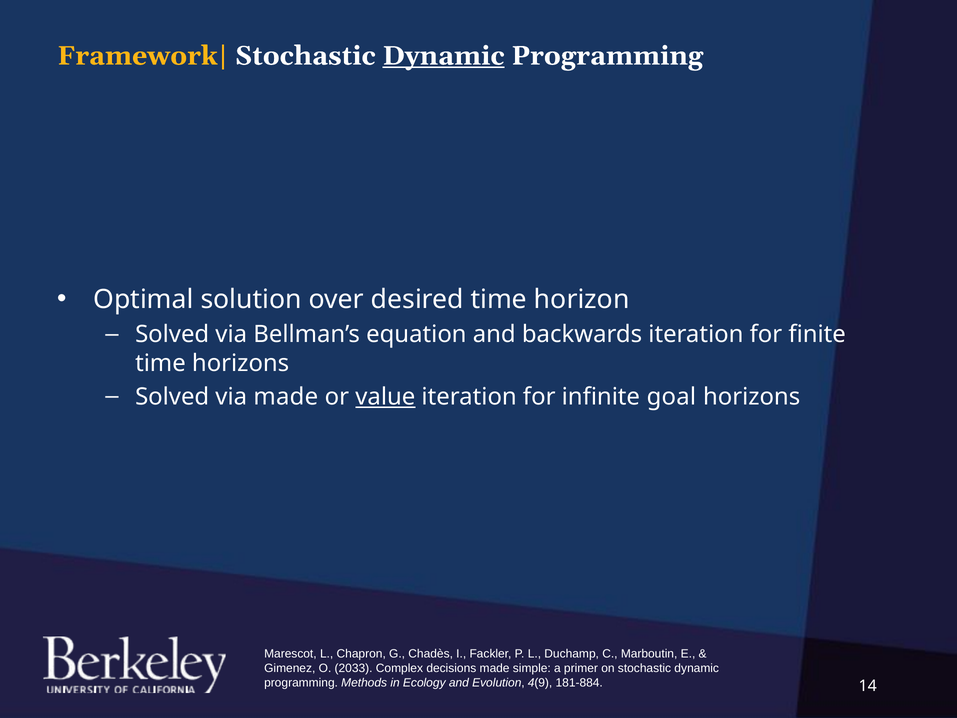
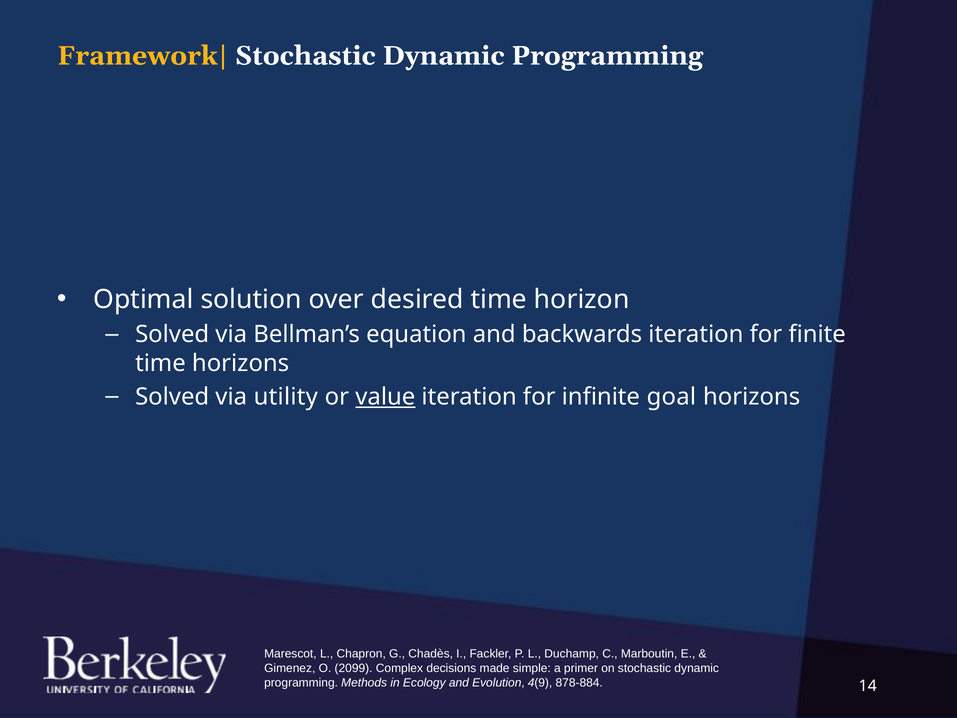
Dynamic at (444, 56) underline: present -> none
via made: made -> utility
2033: 2033 -> 2099
181-884: 181-884 -> 878-884
